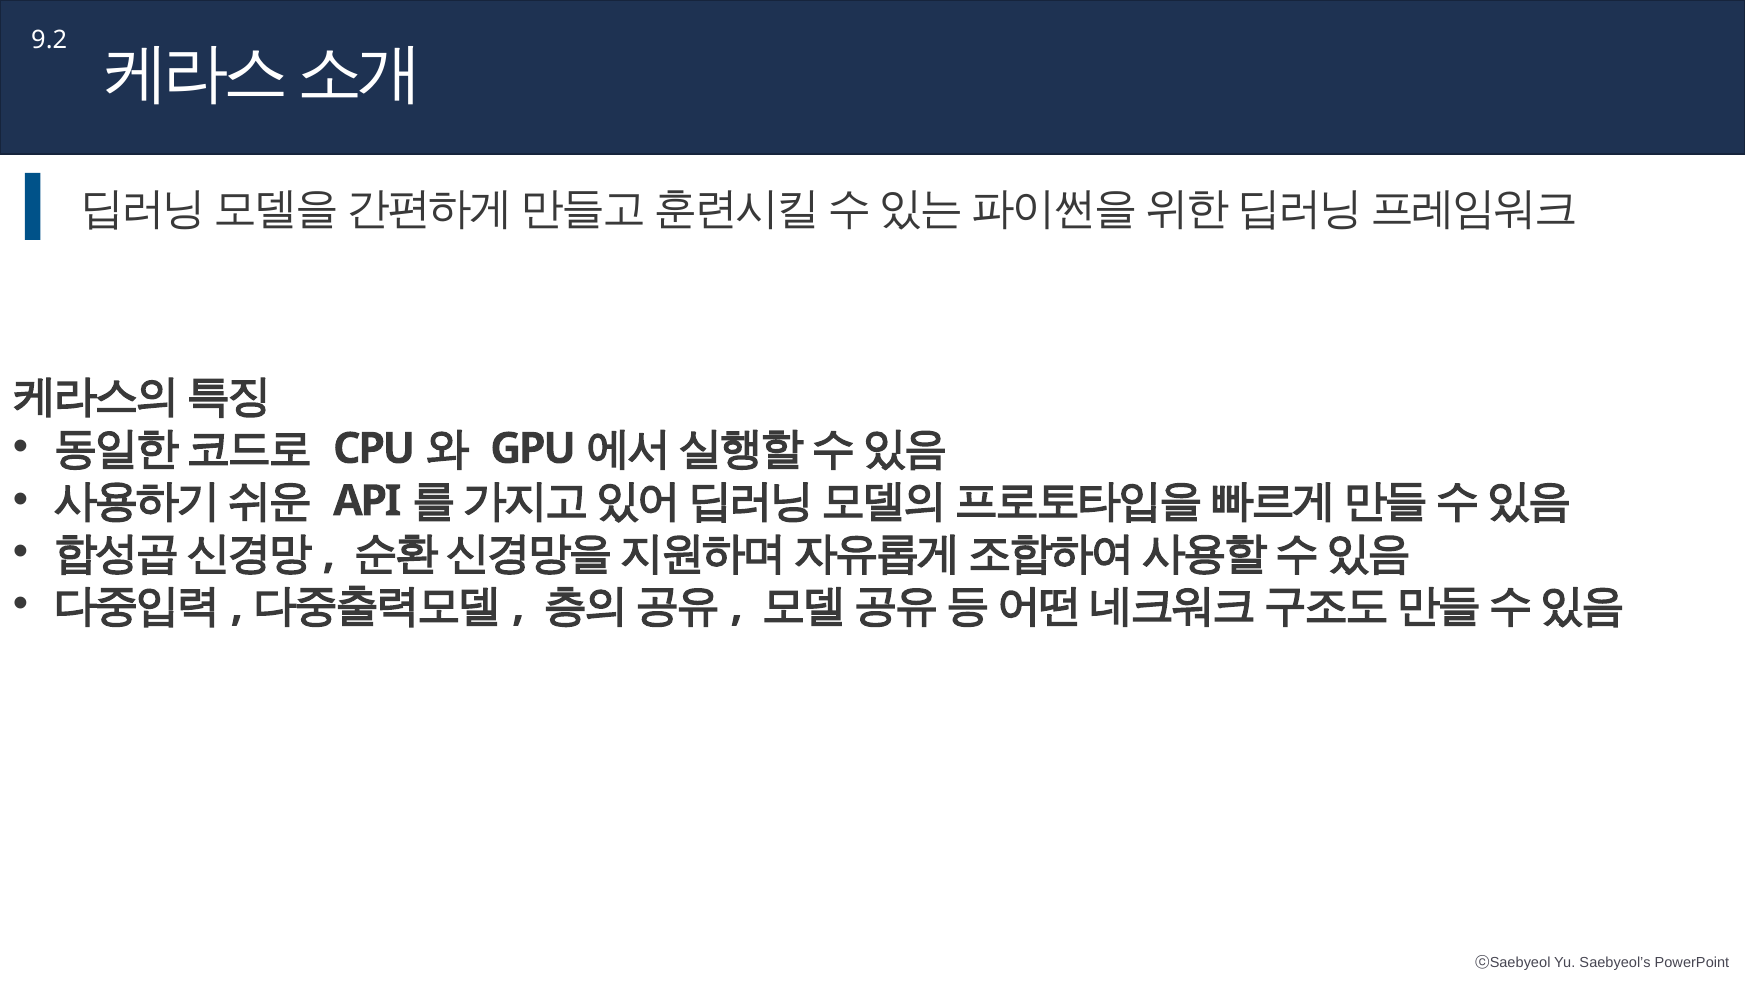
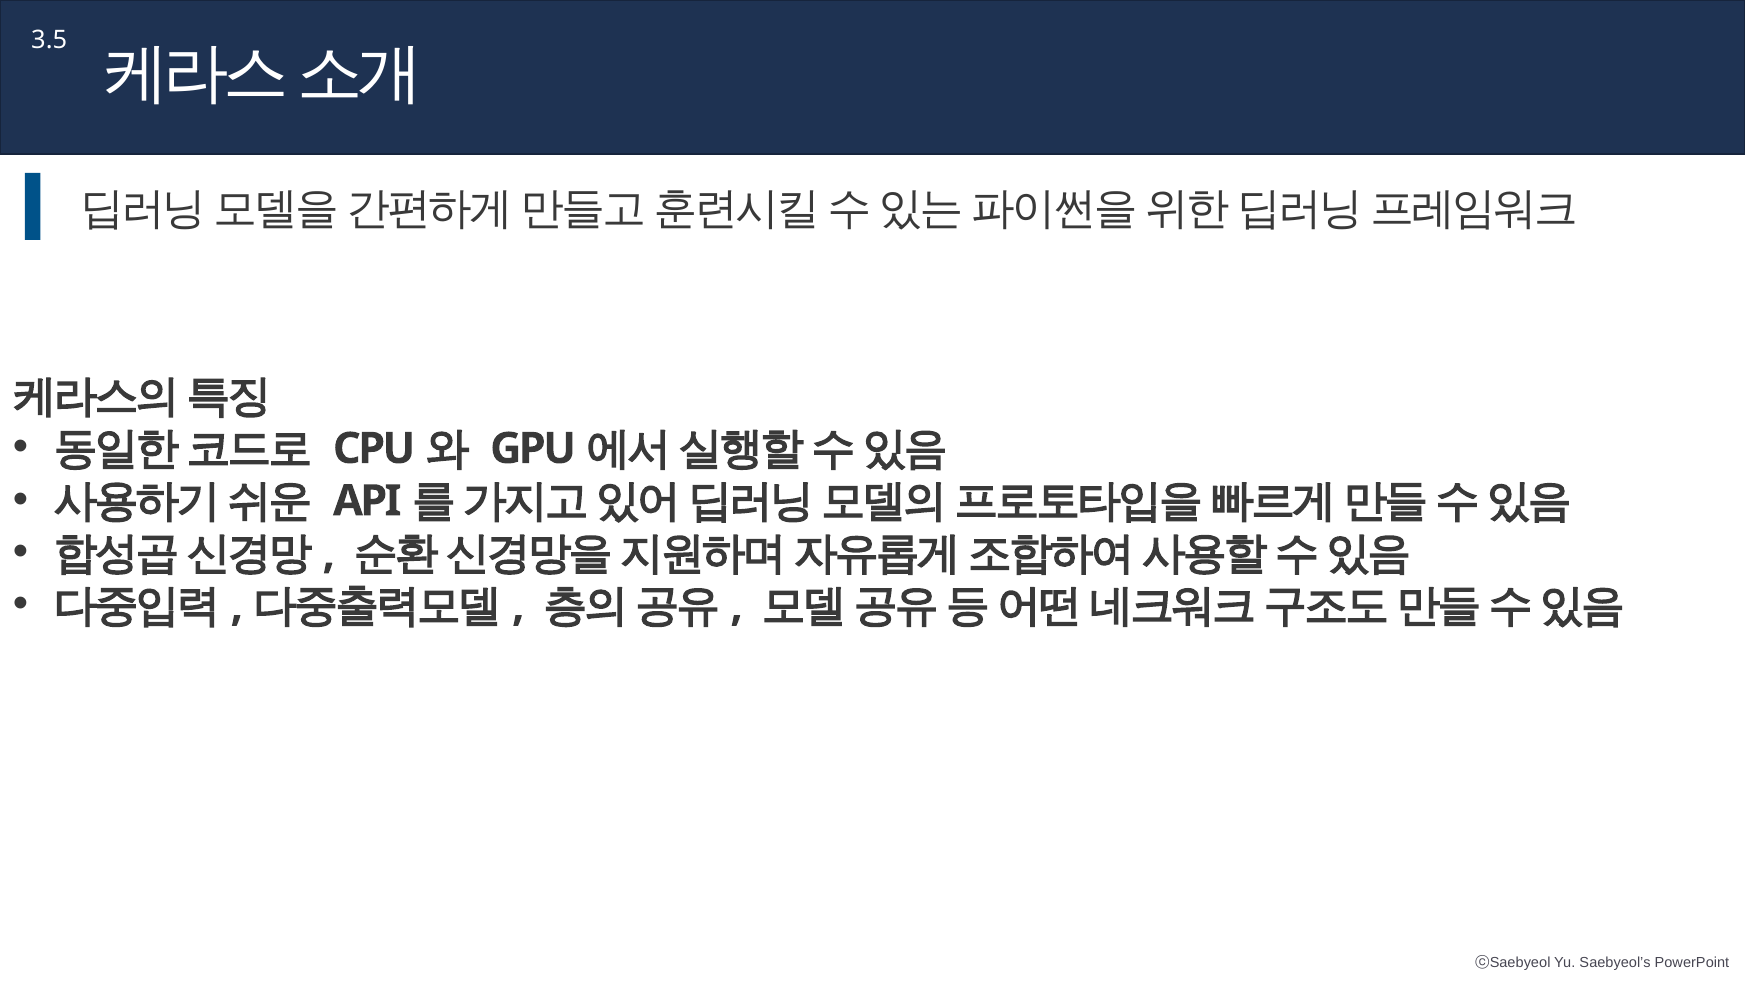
9.2: 9.2 -> 3.5
